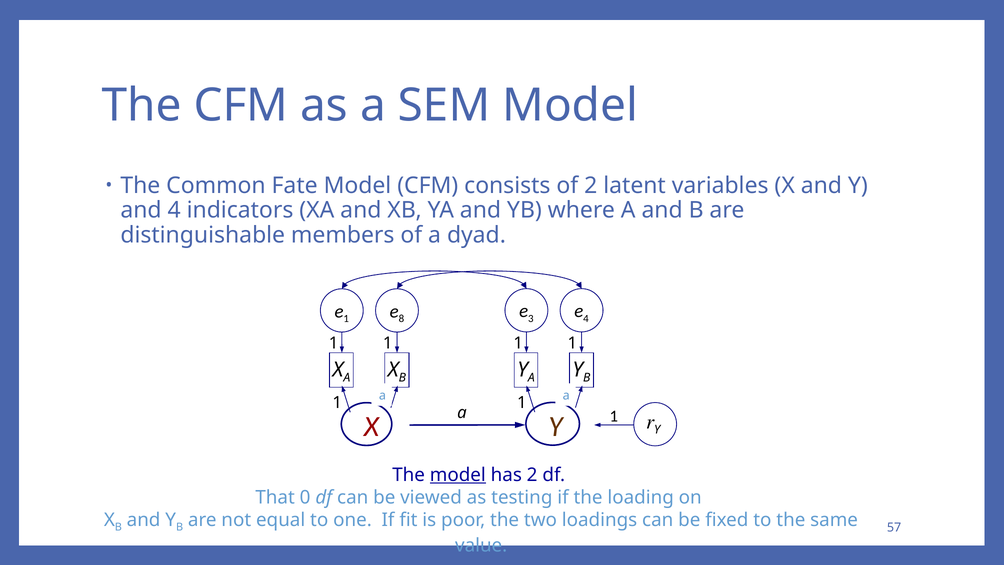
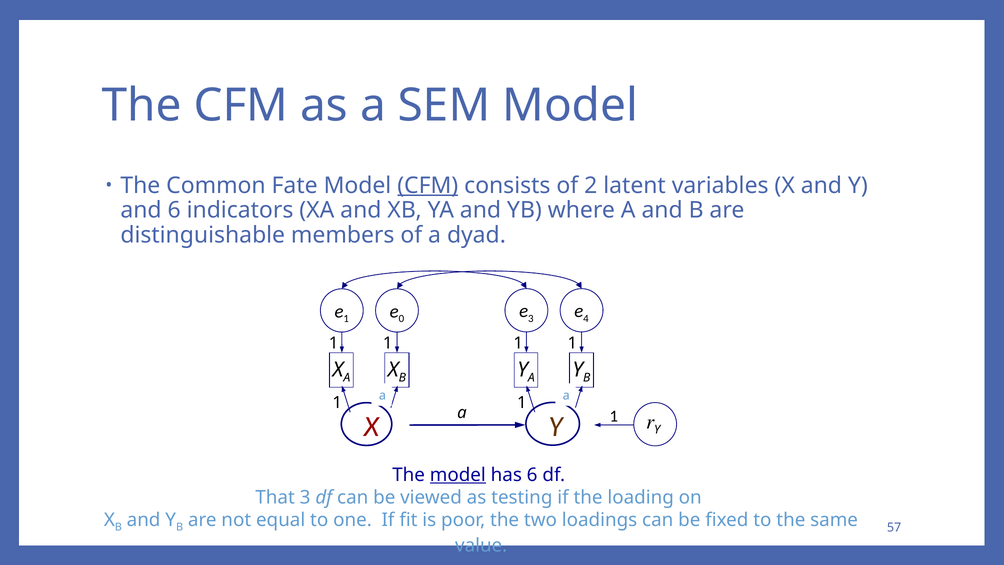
CFM at (428, 185) underline: none -> present
and 4: 4 -> 6
8: 8 -> 0
has 2: 2 -> 6
That 0: 0 -> 3
